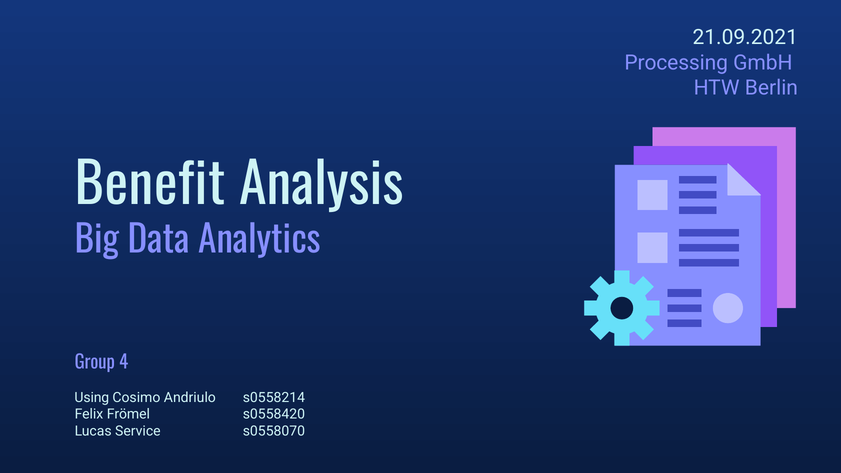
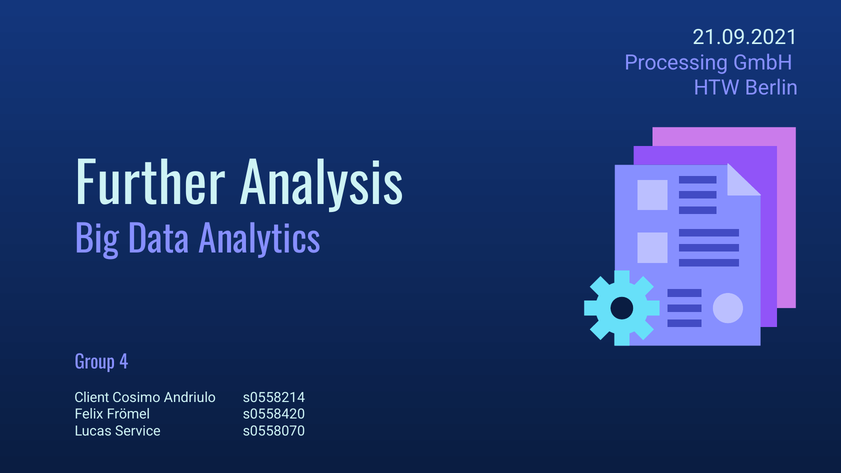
Benefit: Benefit -> Further
Using: Using -> Client
